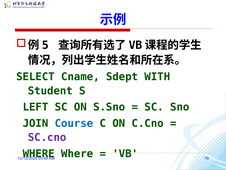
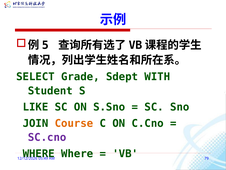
Cname: Cname -> Grade
LEFT: LEFT -> LIKE
Course colour: blue -> orange
